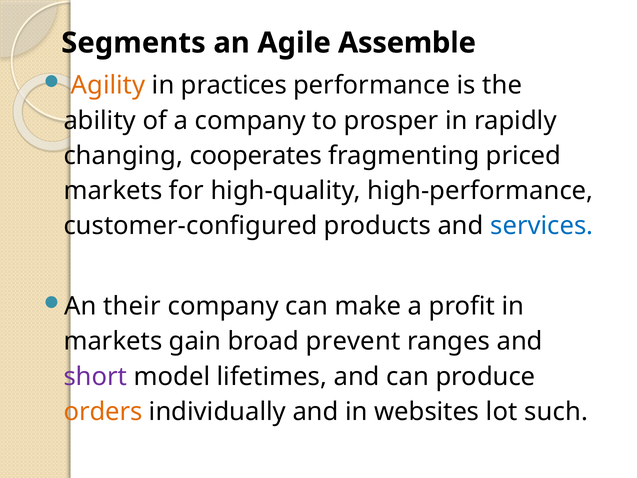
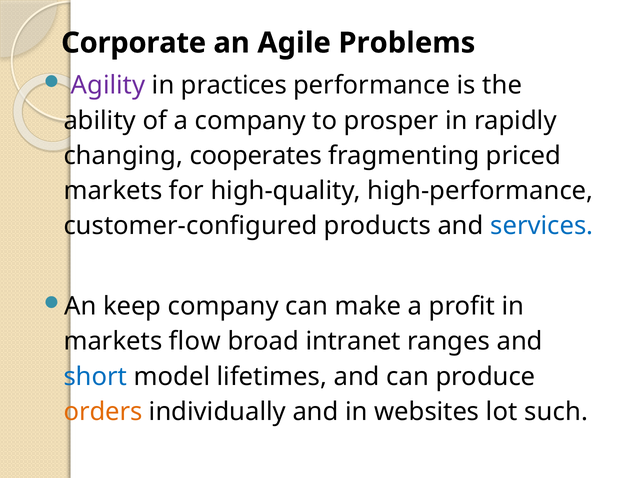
Segments: Segments -> Corporate
Assemble: Assemble -> Problems
Agility colour: orange -> purple
their: their -> keep
gain: gain -> flow
prevent: prevent -> intranet
short colour: purple -> blue
